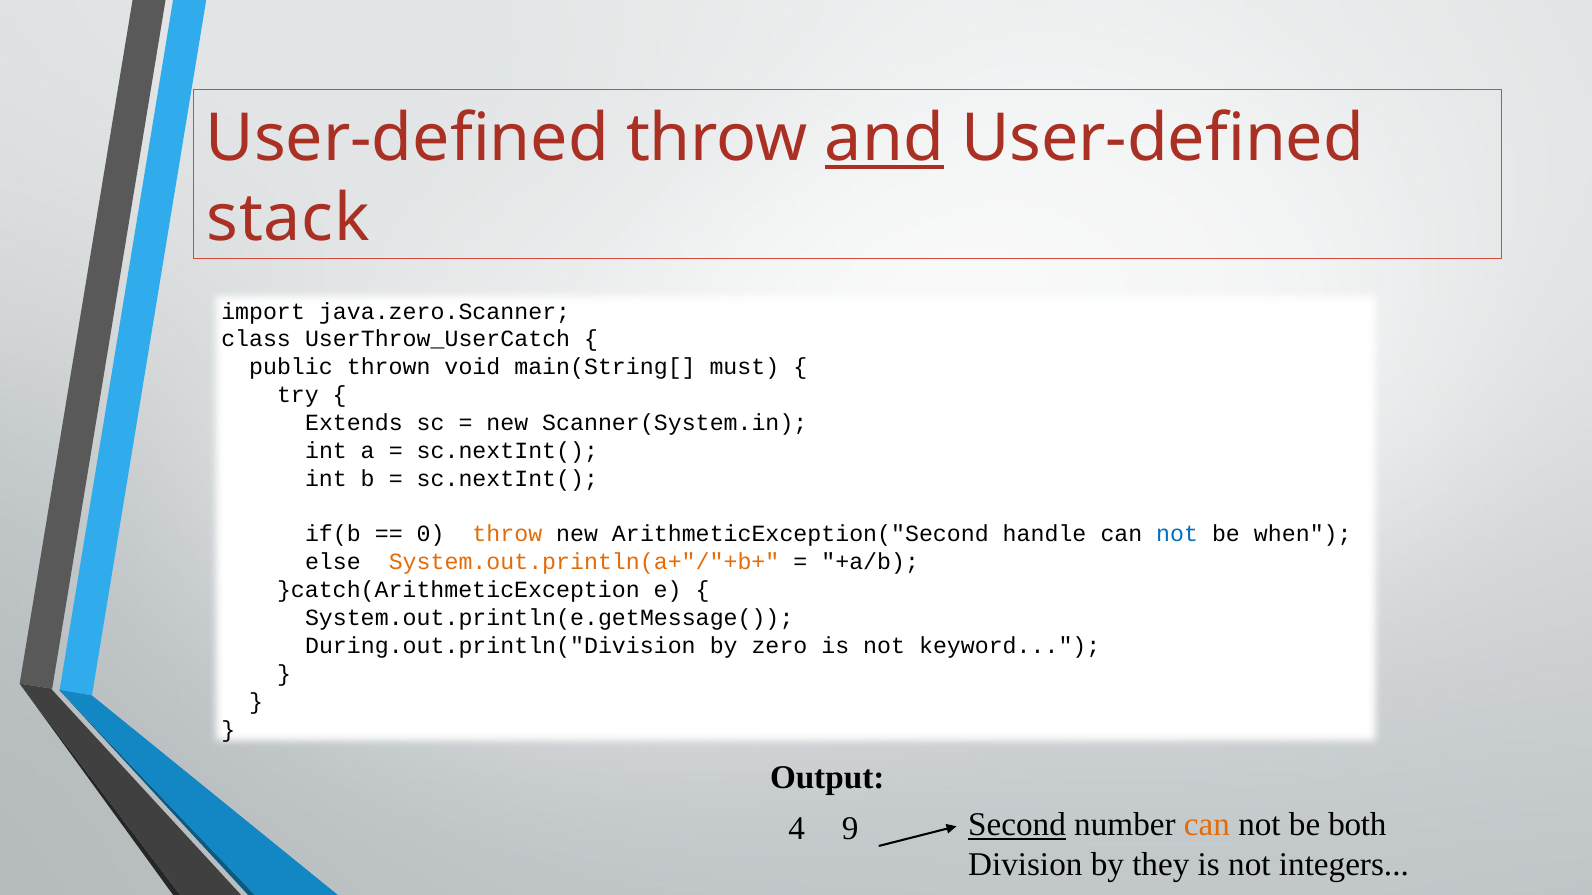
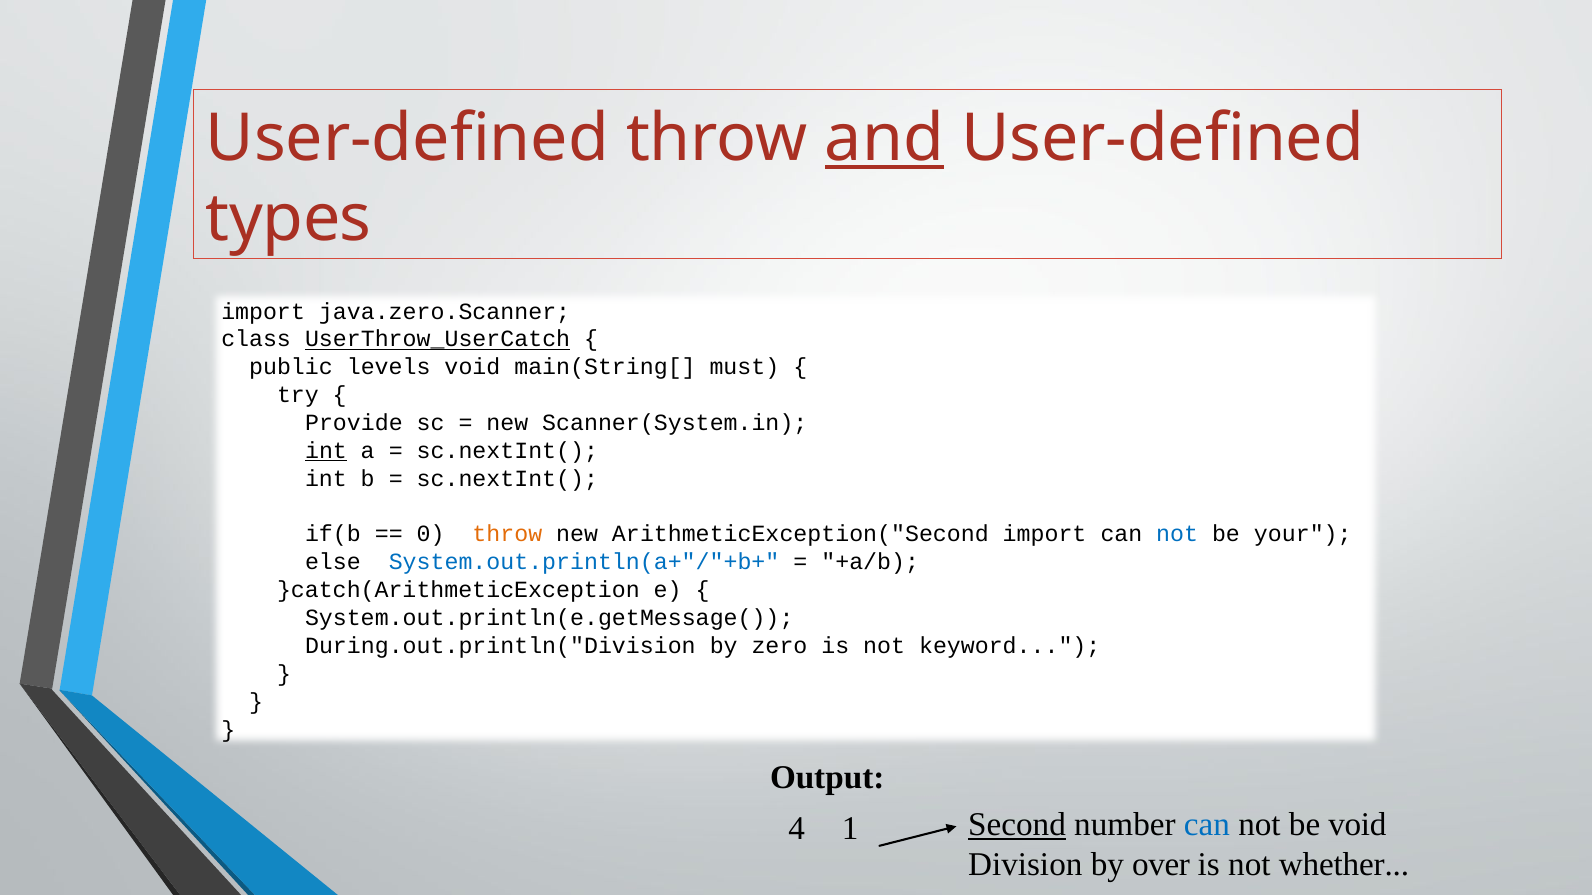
stack: stack -> types
UserThrow_UserCatch underline: none -> present
thrown: thrown -> levels
Extends: Extends -> Provide
int at (326, 451) underline: none -> present
ArithmeticException("Second handle: handle -> import
when: when -> your
System.out.println(a+"/"+b+ colour: orange -> blue
can at (1207, 825) colour: orange -> blue
be both: both -> void
9: 9 -> 1
they: they -> over
integers: integers -> whether
